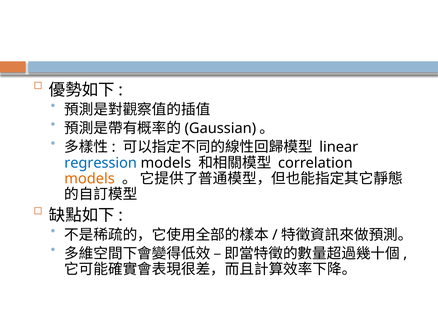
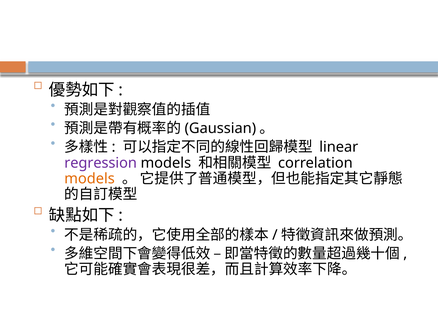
regression colour: blue -> purple
